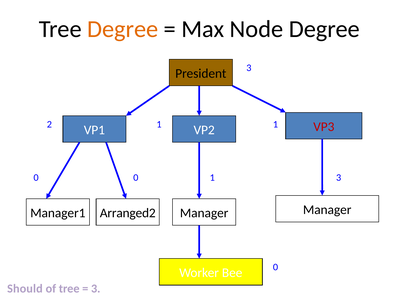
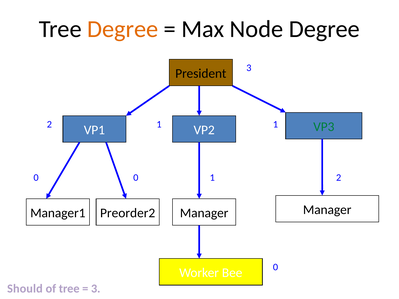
VP3 colour: red -> green
1 3: 3 -> 2
Arranged2: Arranged2 -> Preorder2
